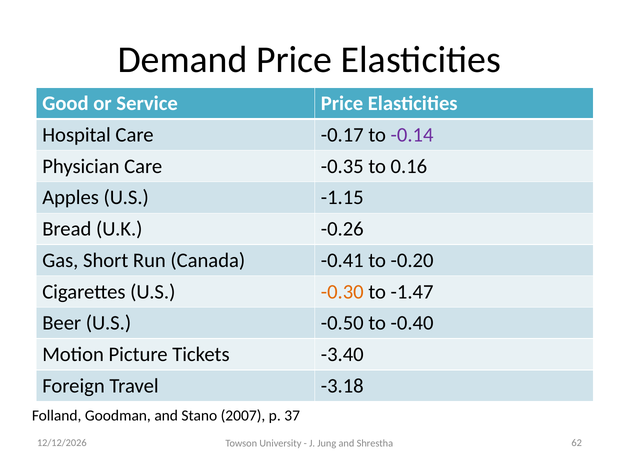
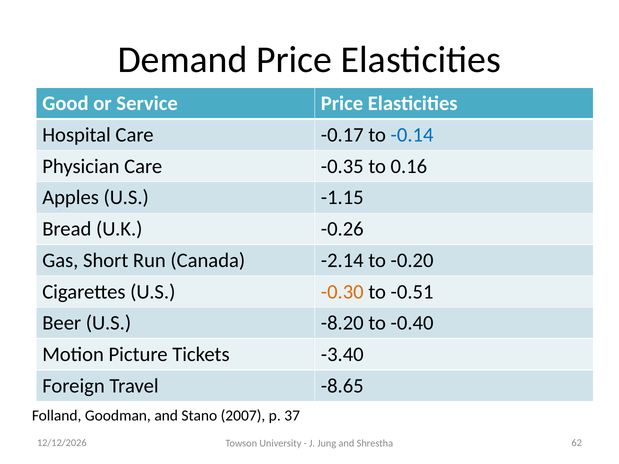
-0.14 colour: purple -> blue
-0.41: -0.41 -> -2.14
-1.47: -1.47 -> -0.51
-0.50: -0.50 -> -8.20
-3.18: -3.18 -> -8.65
